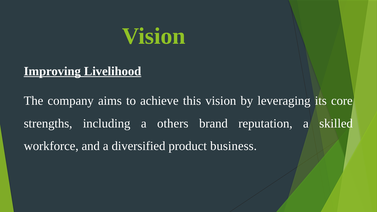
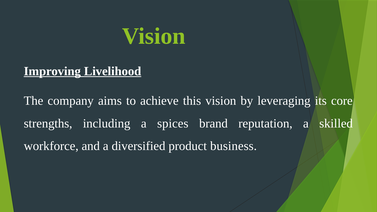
others: others -> spices
